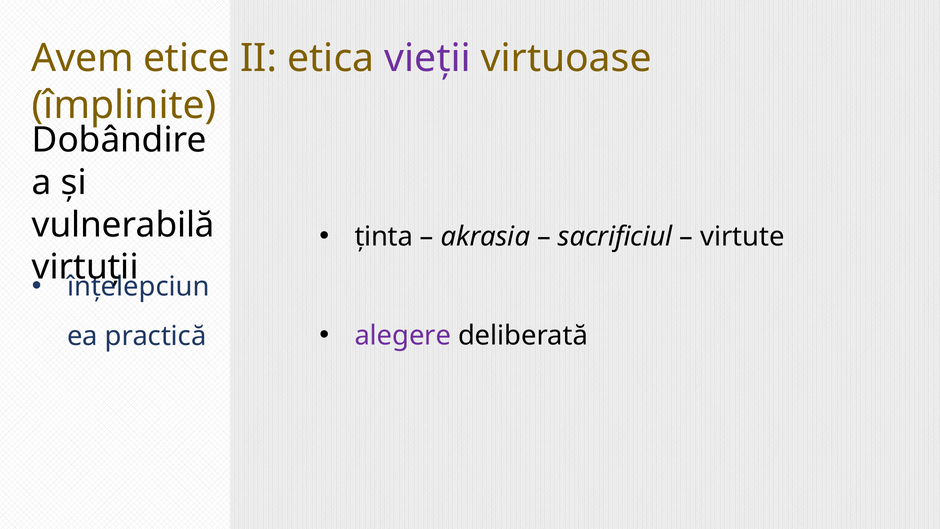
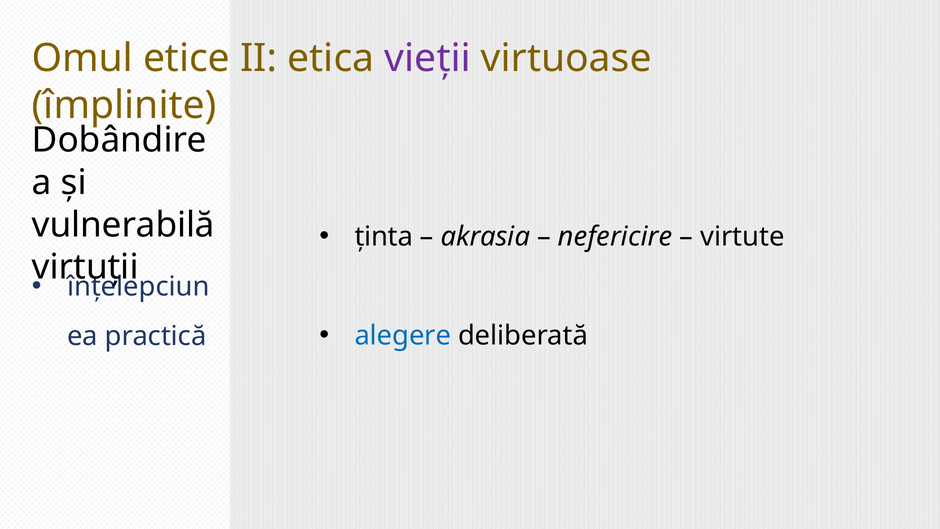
Avem: Avem -> Omul
sacrificiul: sacrificiul -> nefericire
alegere colour: purple -> blue
